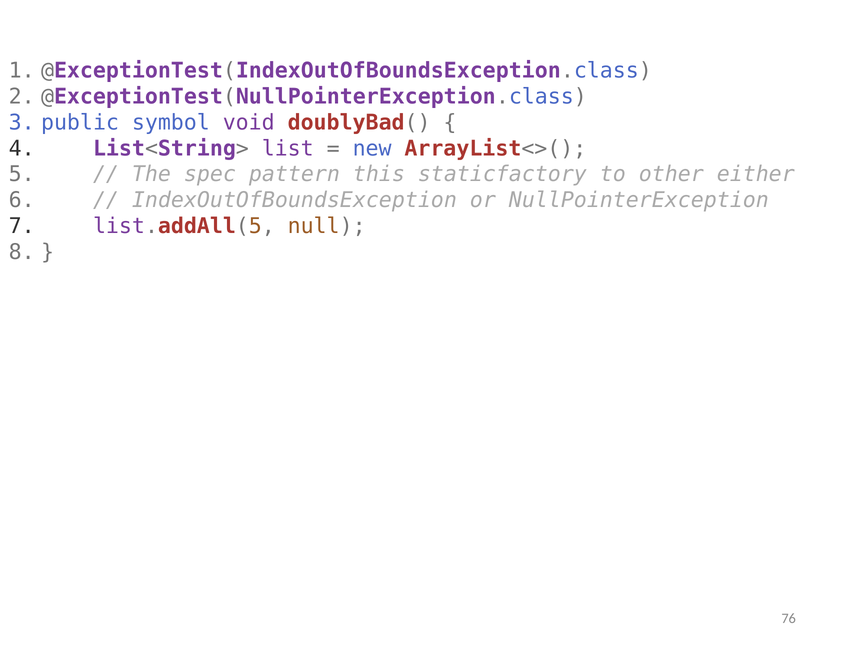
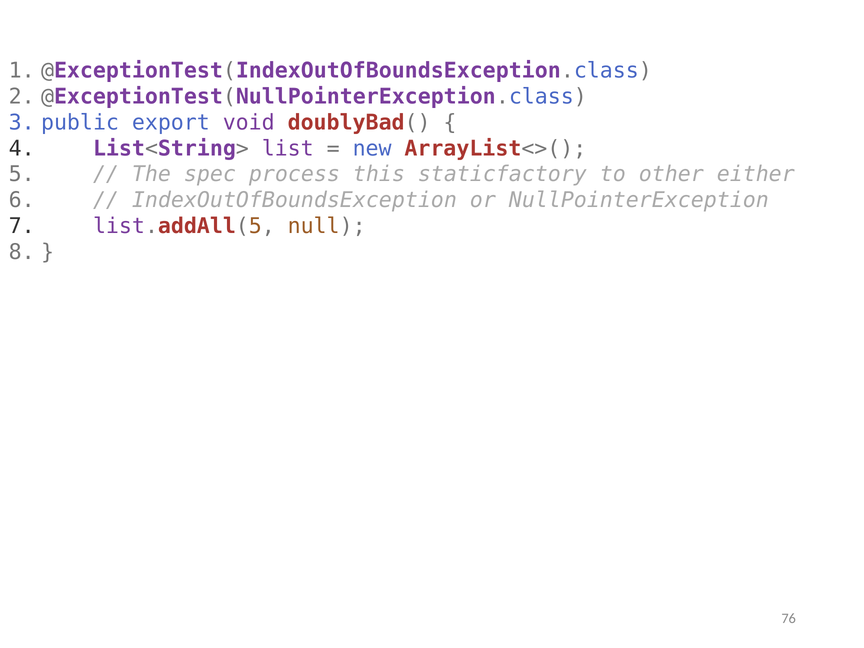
symbol: symbol -> export
pattern: pattern -> process
